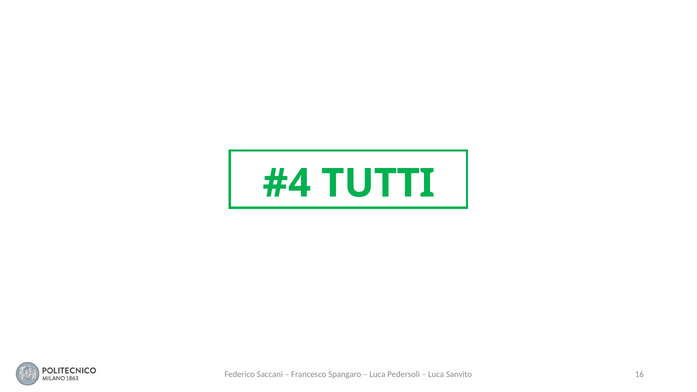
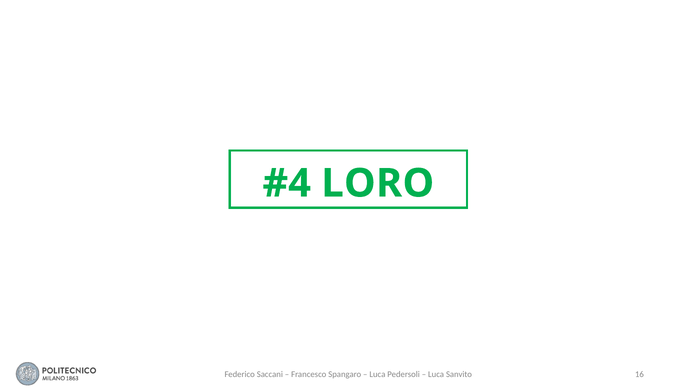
TUTTI: TUTTI -> LORO
